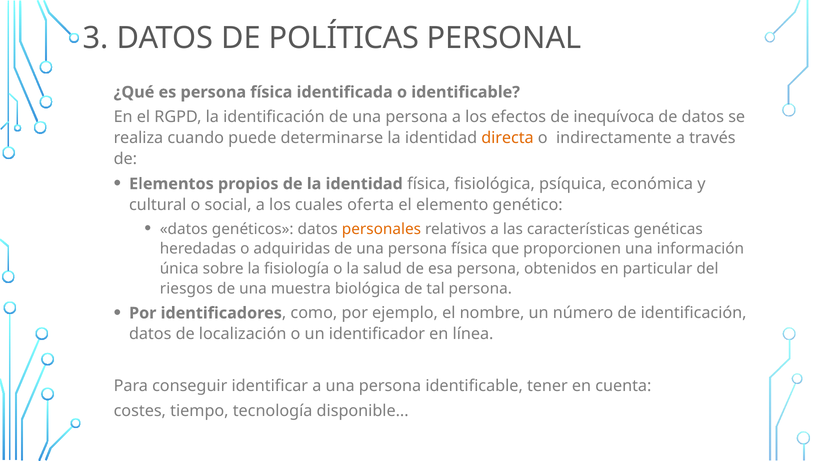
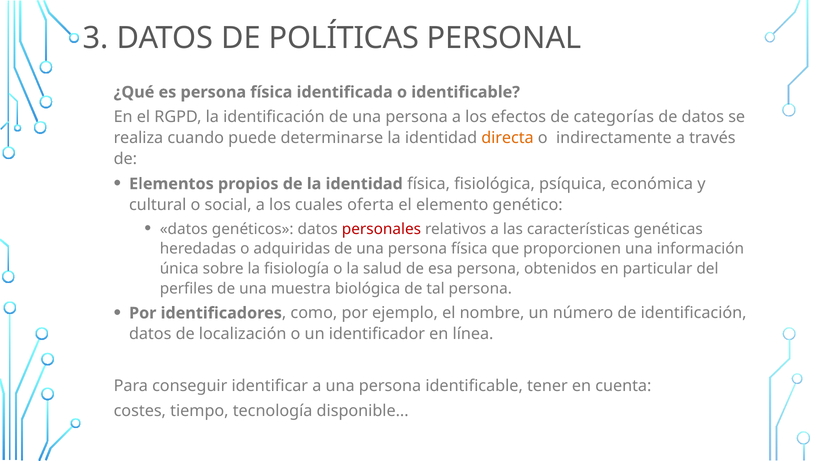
inequívoca: inequívoca -> categorías
personales colour: orange -> red
riesgos: riesgos -> perfiles
